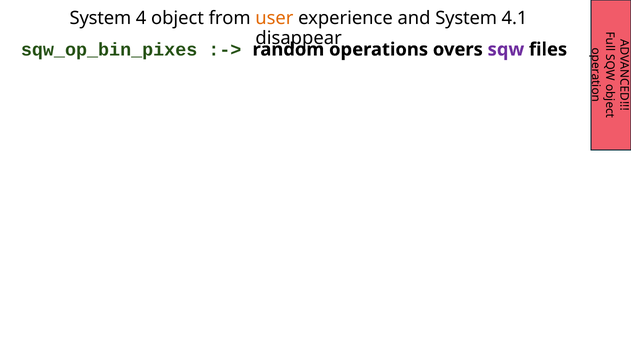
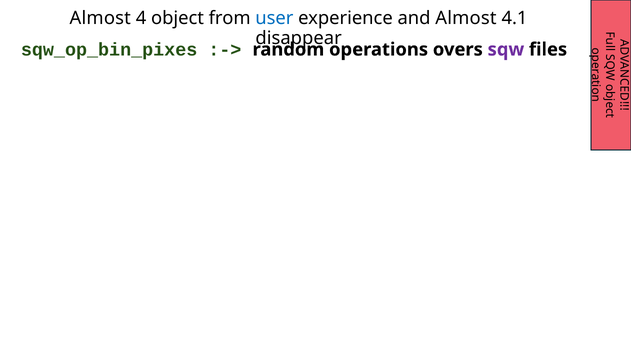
System at (100, 18): System -> Almost
user colour: orange -> blue
and System: System -> Almost
